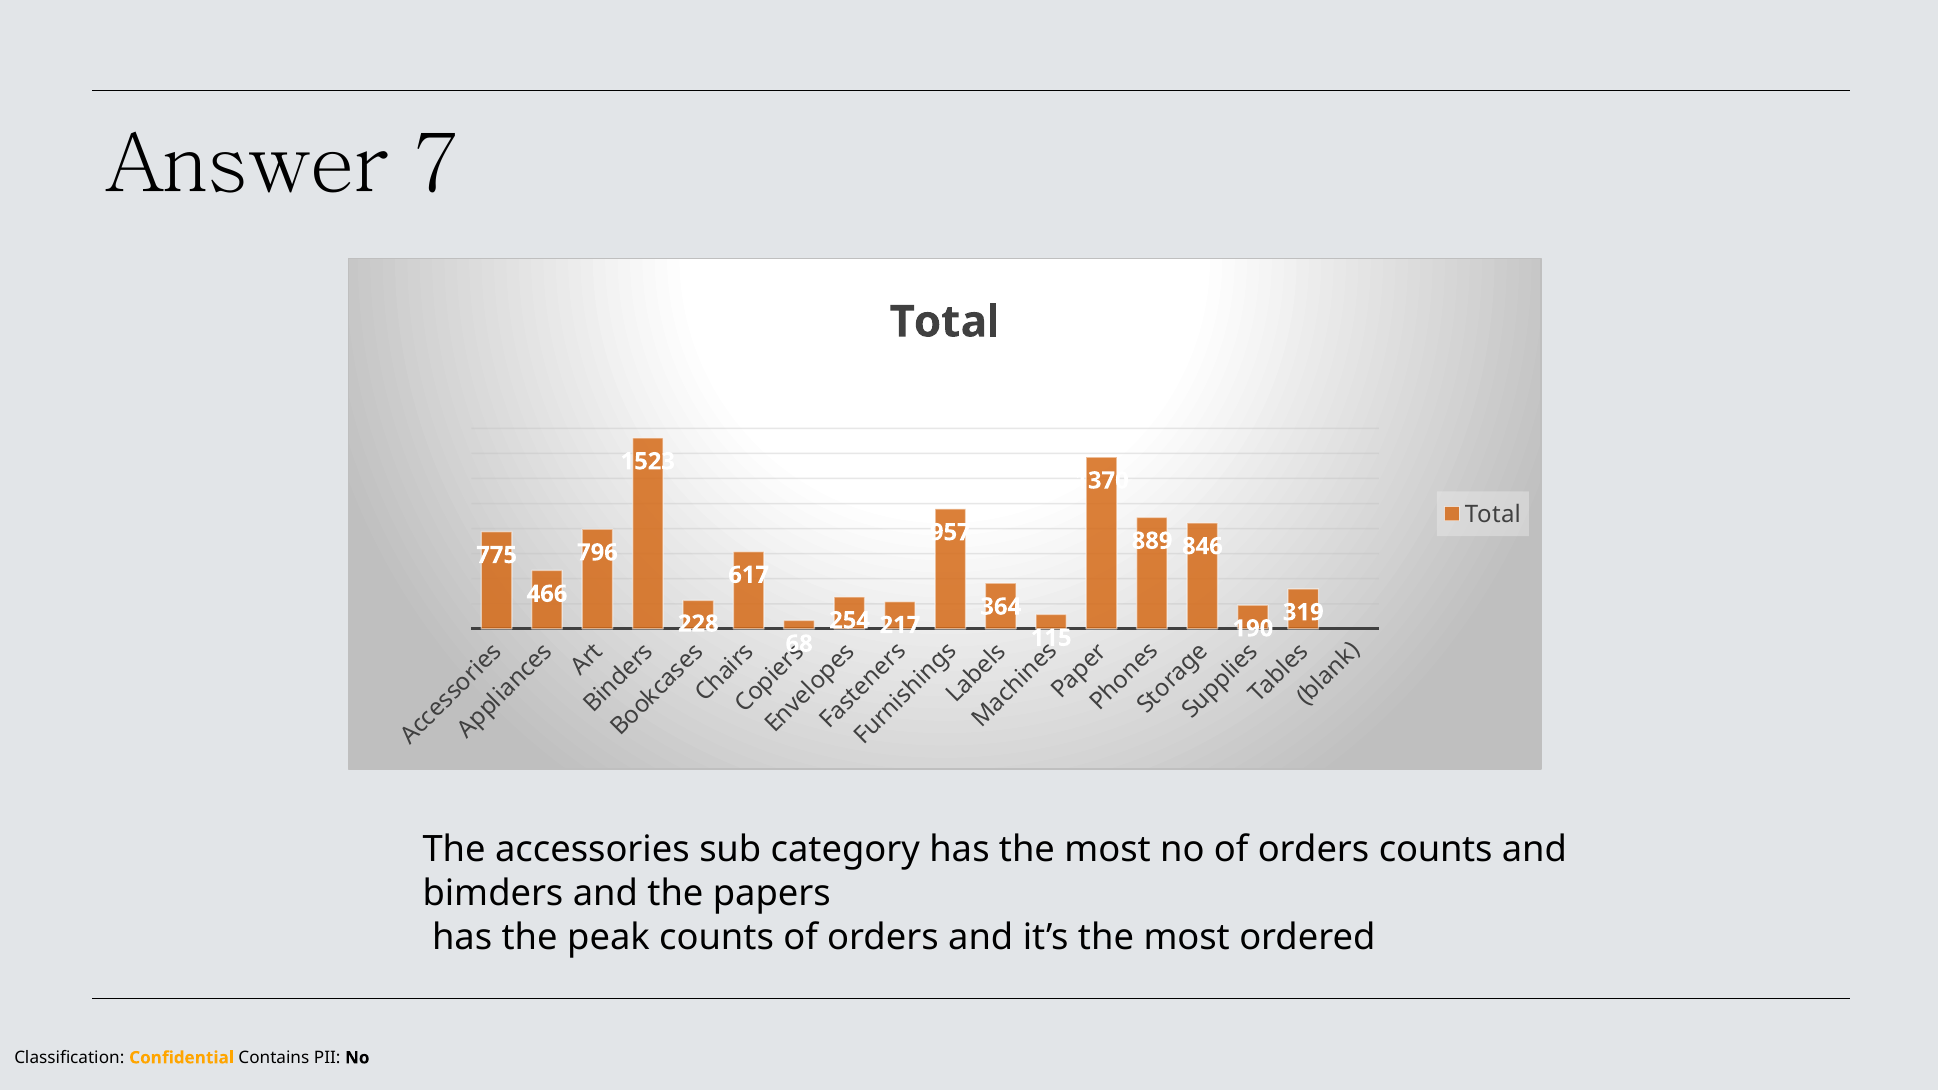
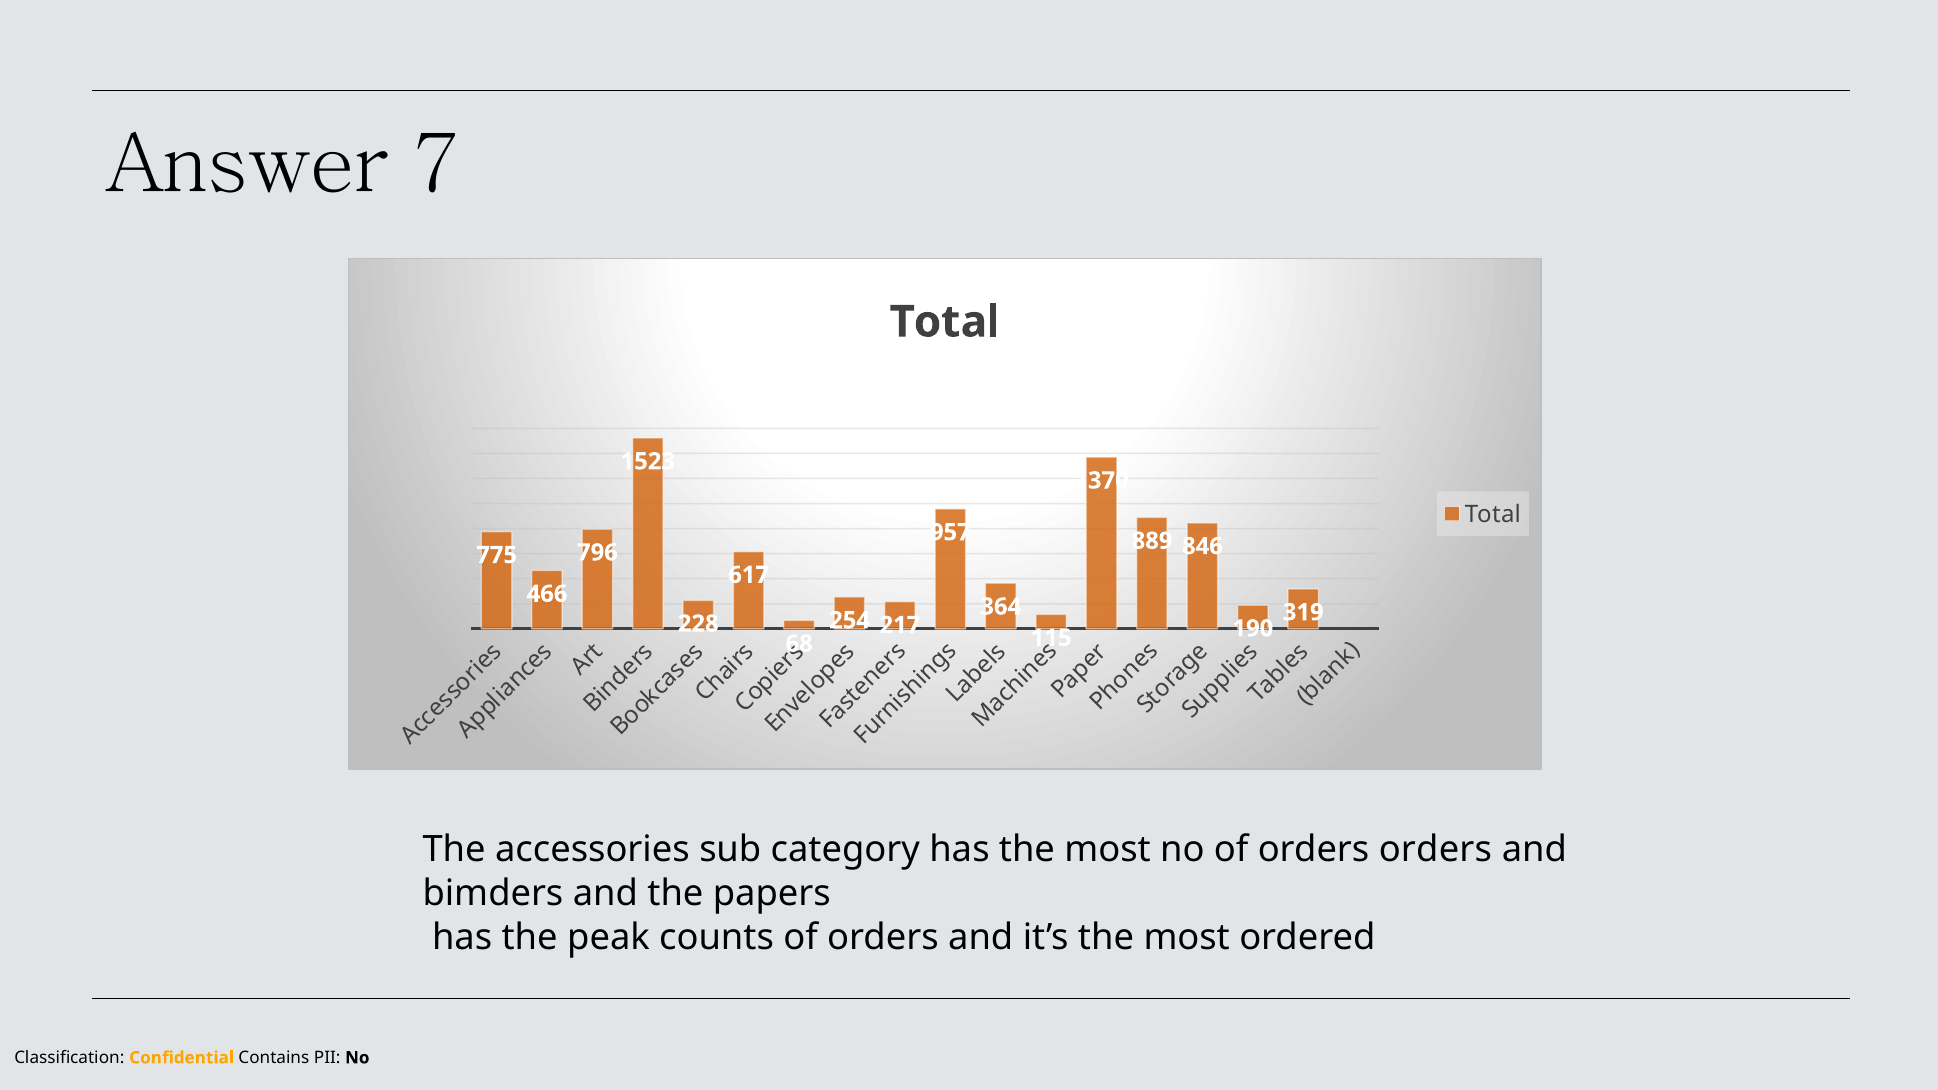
orders counts: counts -> orders
